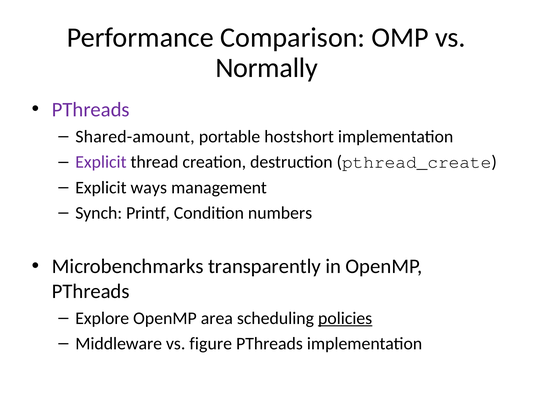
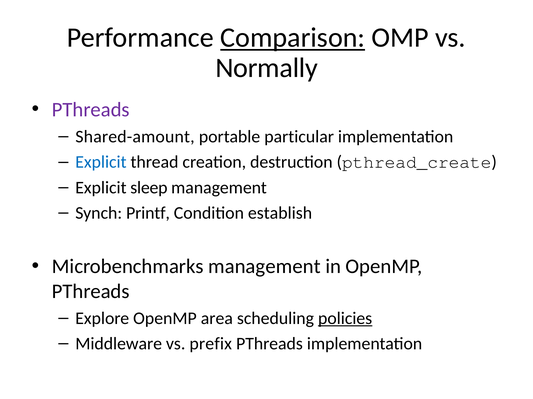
Comparison underline: none -> present
hostshort: hostshort -> particular
Explicit at (101, 162) colour: purple -> blue
ways: ways -> sleep
numbers: numbers -> establish
Microbenchmarks transparently: transparently -> management
figure: figure -> prefix
